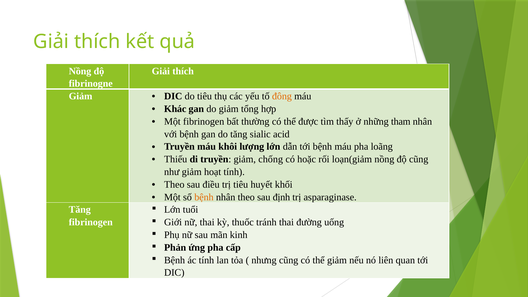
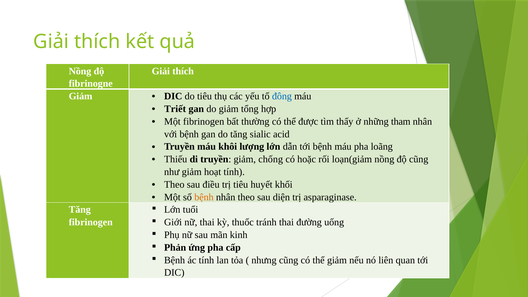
đông colour: orange -> blue
Khác: Khác -> Triết
định: định -> diện
